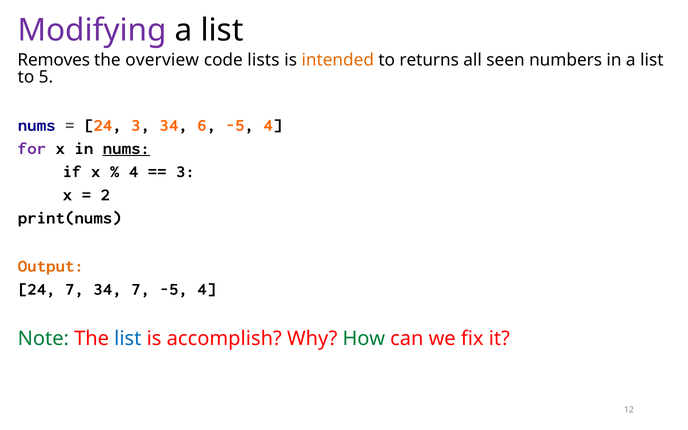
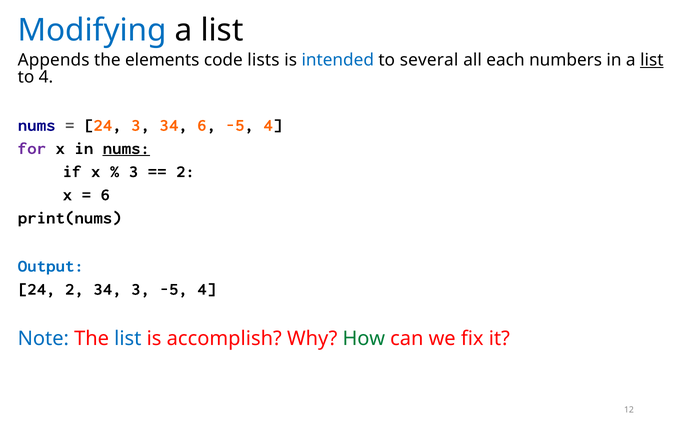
Modifying colour: purple -> blue
Removes: Removes -> Appends
overview: overview -> elements
intended colour: orange -> blue
returns: returns -> several
seen: seen -> each
list at (652, 60) underline: none -> present
to 5: 5 -> 4
4 at (133, 171): 4 -> 3
3 at (185, 171): 3 -> 2
2 at (105, 195): 2 -> 6
Output colour: orange -> blue
24 7: 7 -> 2
34 7: 7 -> 3
Note colour: green -> blue
